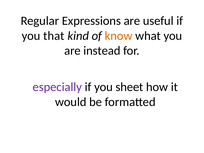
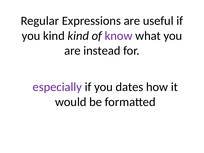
you that: that -> kind
know colour: orange -> purple
sheet: sheet -> dates
